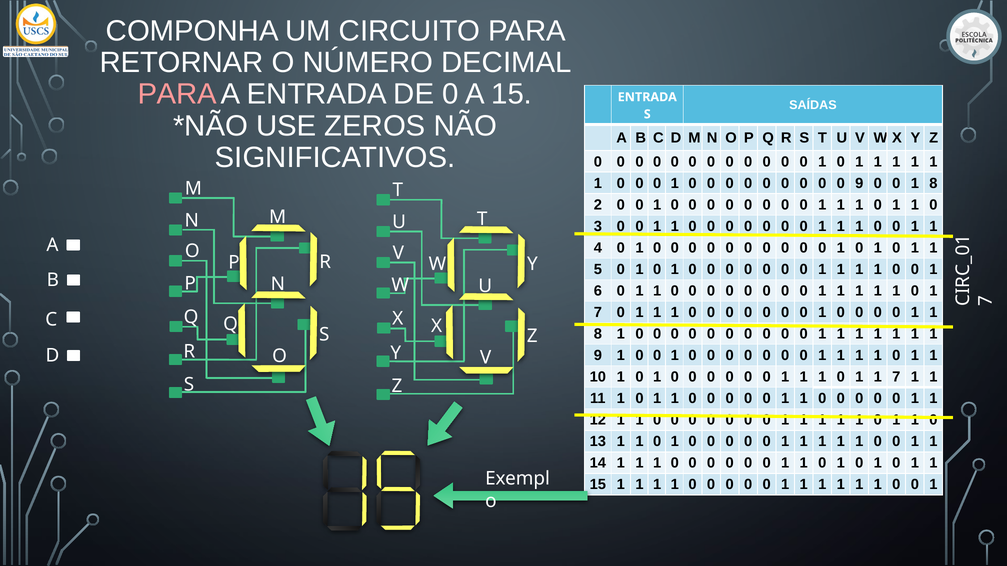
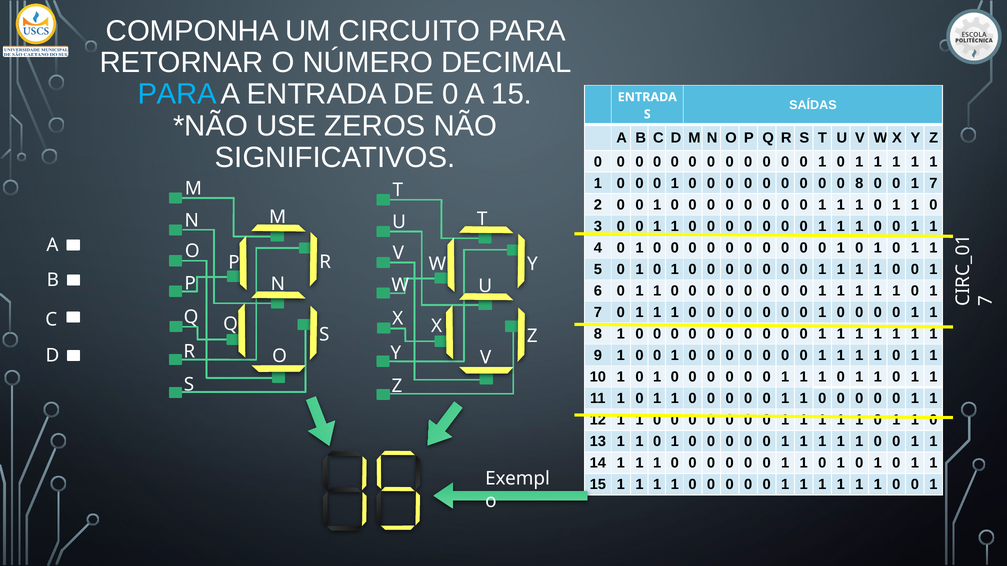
PARA at (177, 94) colour: pink -> light blue
0 9: 9 -> 8
0 0 1 8: 8 -> 7
7 at (896, 377): 7 -> 0
